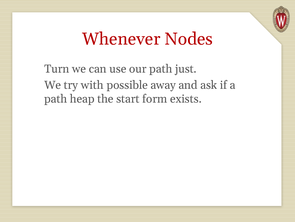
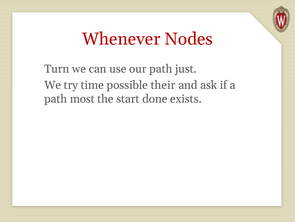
with: with -> time
away: away -> their
heap: heap -> most
form: form -> done
